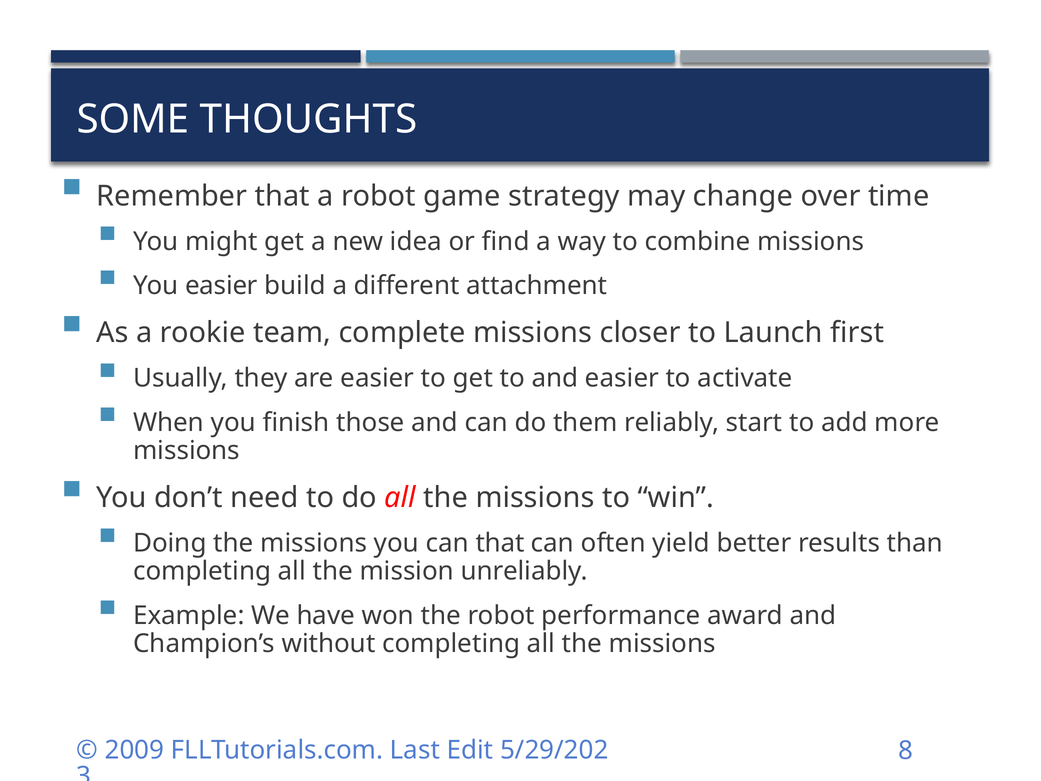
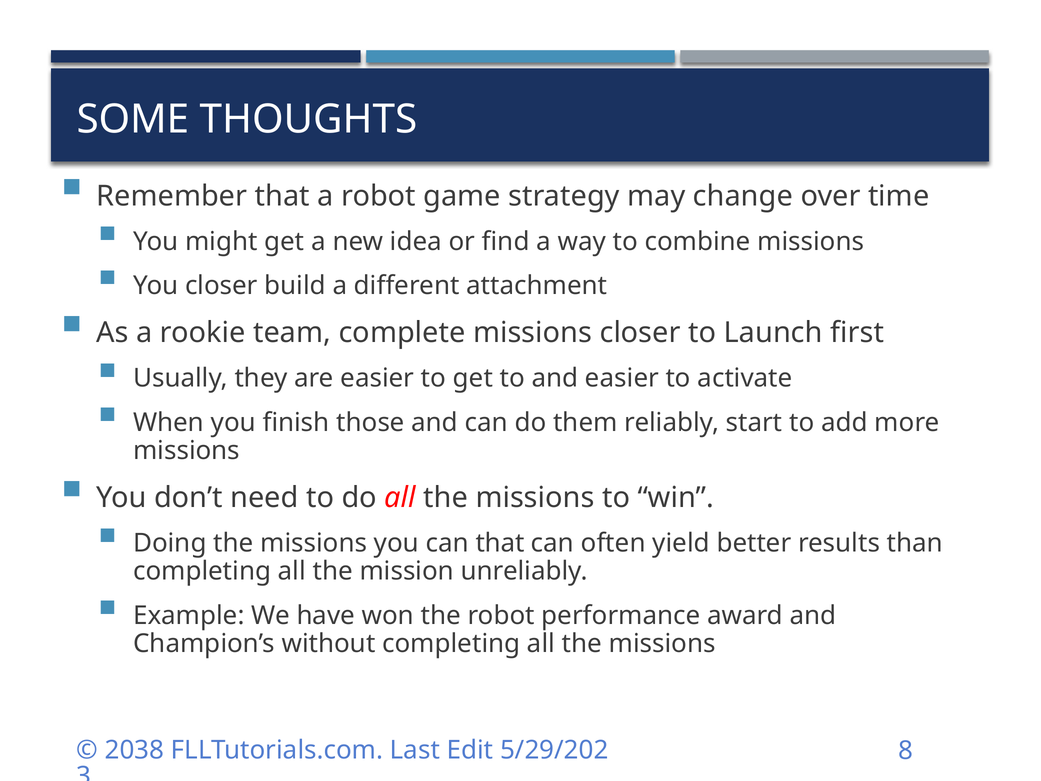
You easier: easier -> closer
2009: 2009 -> 2038
